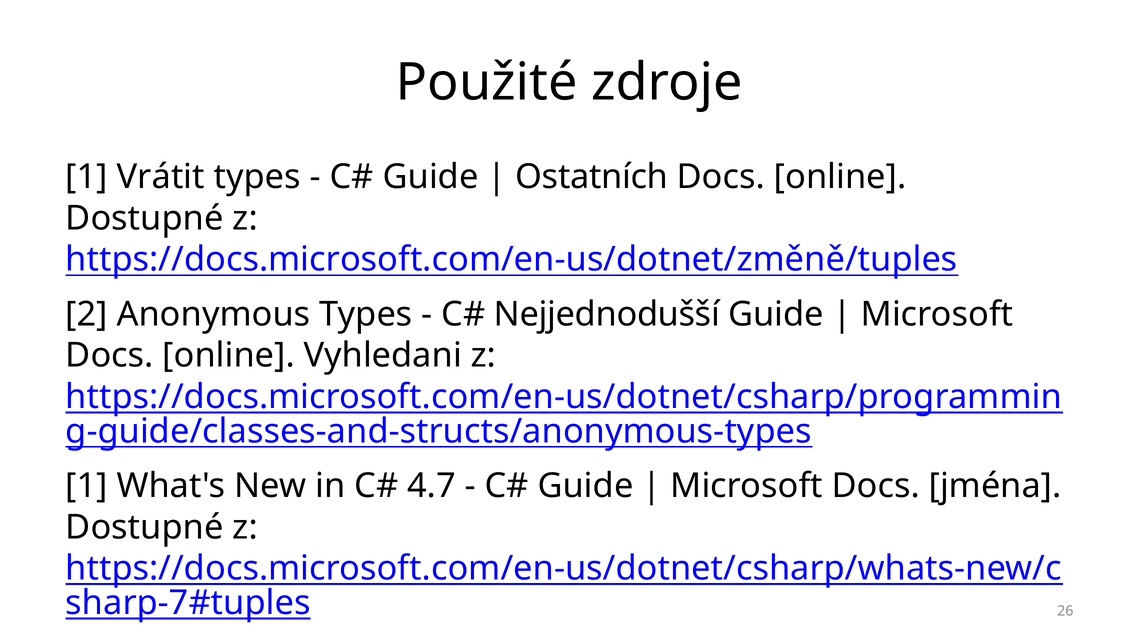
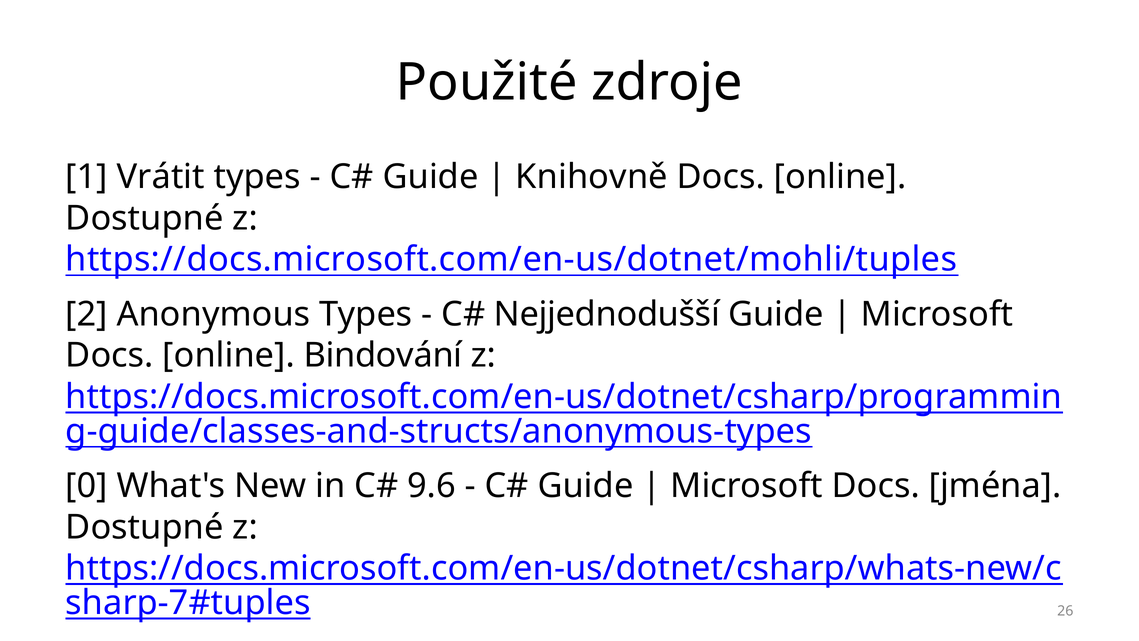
Ostatních: Ostatních -> Knihovně
https://docs.microsoft.com/en-us/dotnet/změně/tuples: https://docs.microsoft.com/en-us/dotnet/změně/tuples -> https://docs.microsoft.com/en-us/dotnet/mohli/tuples
Vyhledani: Vyhledani -> Bindování
1 at (87, 486): 1 -> 0
4.7: 4.7 -> 9.6
